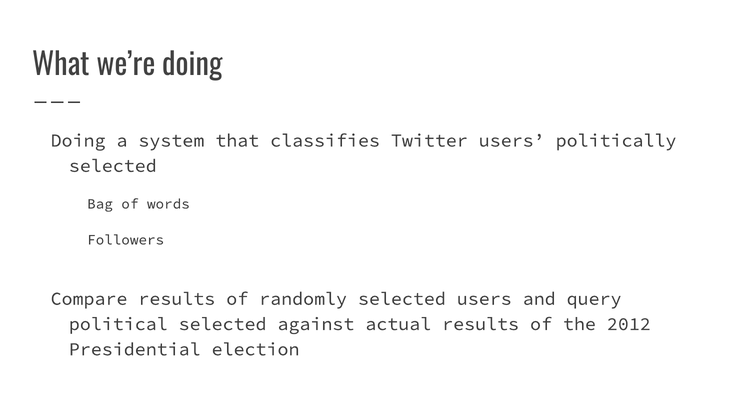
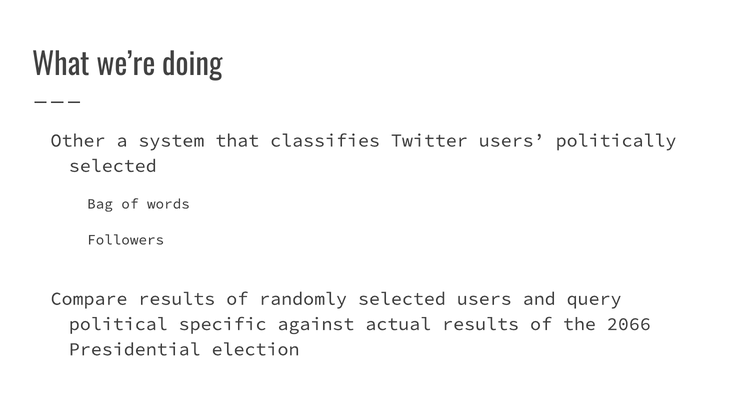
Doing at (78, 140): Doing -> Other
political selected: selected -> specific
2012: 2012 -> 2066
